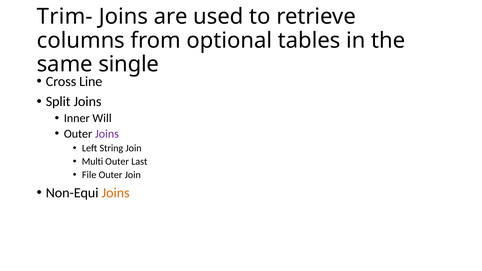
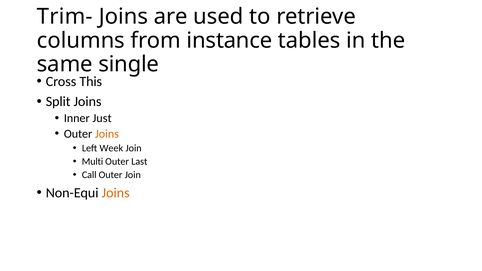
optional: optional -> instance
Line: Line -> This
Will: Will -> Just
Joins at (107, 134) colour: purple -> orange
String: String -> Week
File: File -> Call
